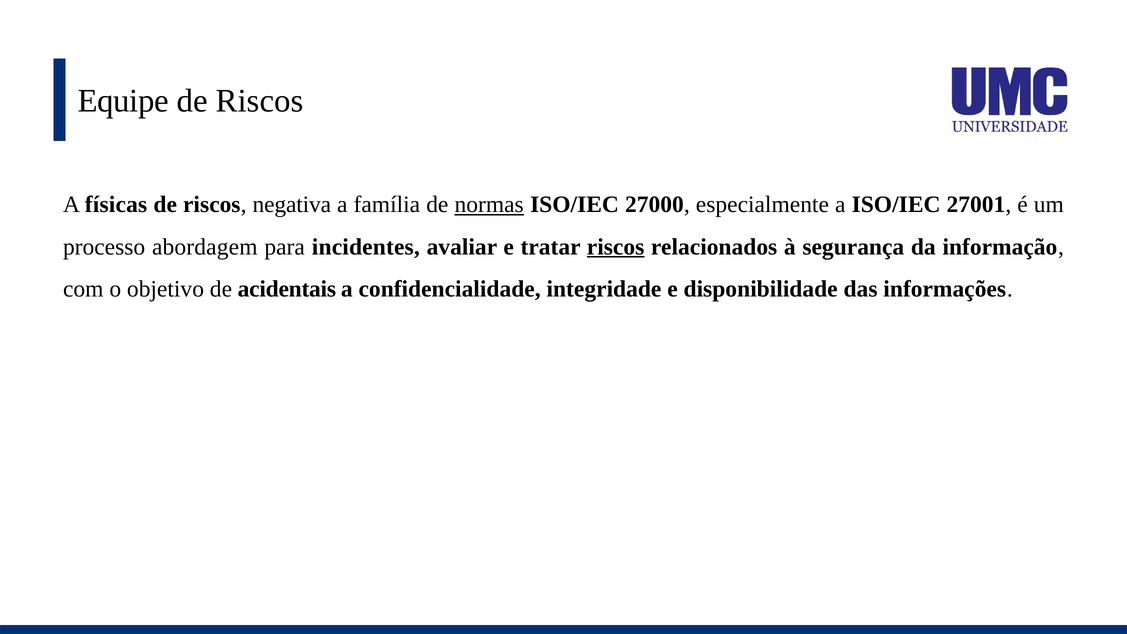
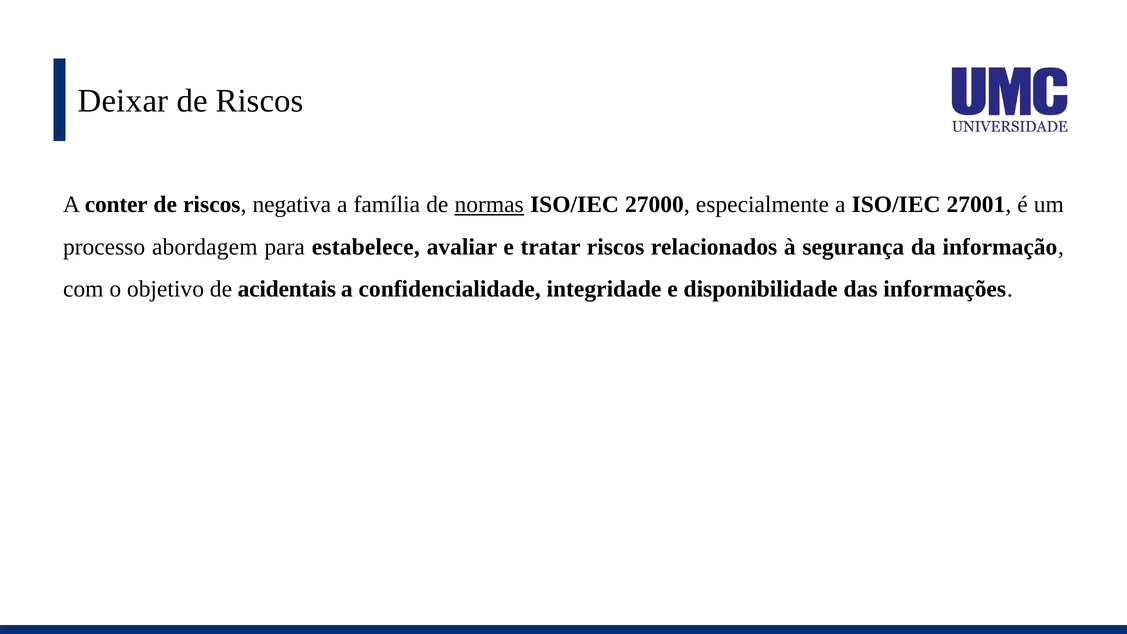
Equipe: Equipe -> Deixar
físicas: físicas -> conter
incidentes: incidentes -> estabelece
riscos at (616, 247) underline: present -> none
